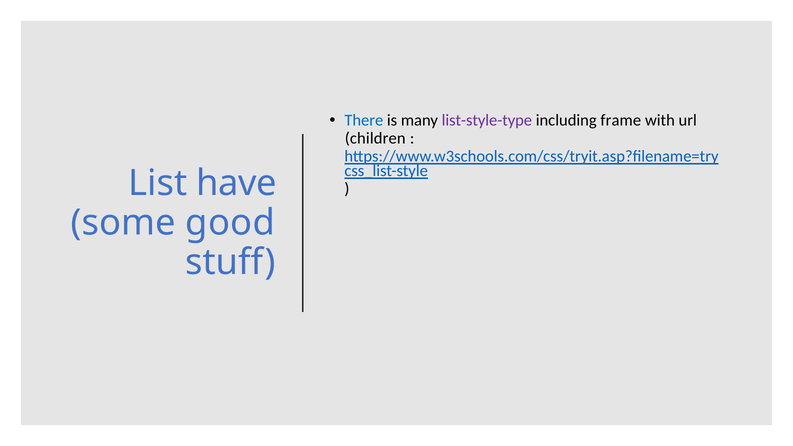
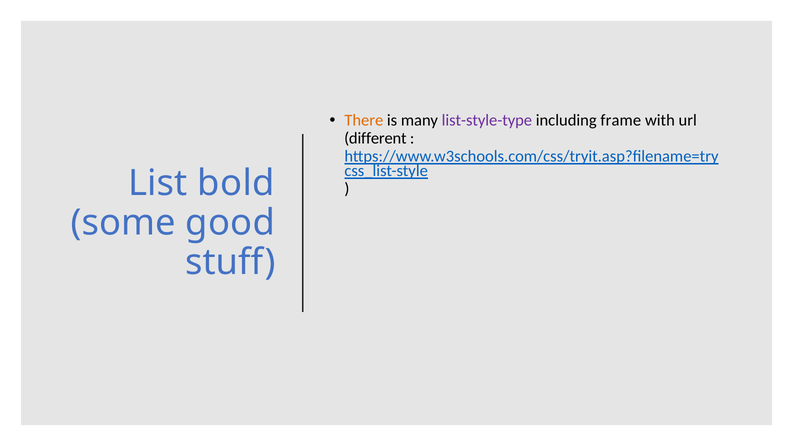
There colour: blue -> orange
children: children -> different
have: have -> bold
